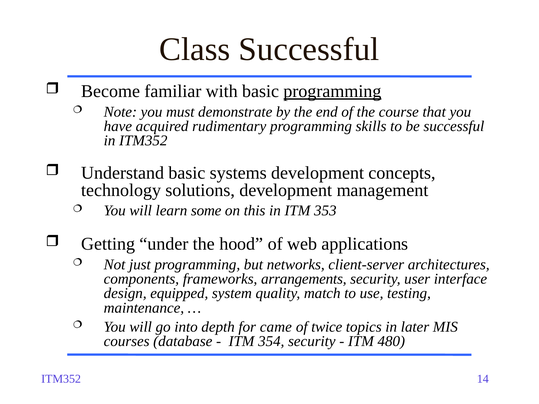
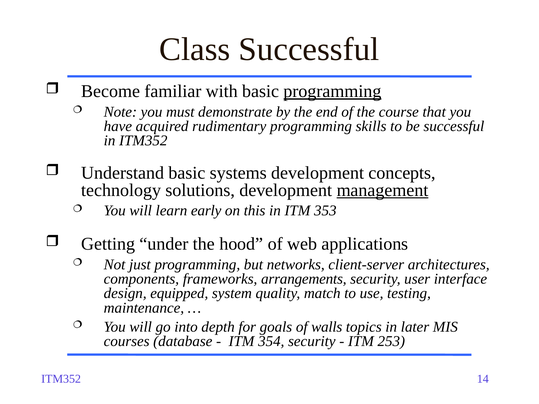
management underline: none -> present
some: some -> early
came: came -> goals
twice: twice -> walls
480: 480 -> 253
